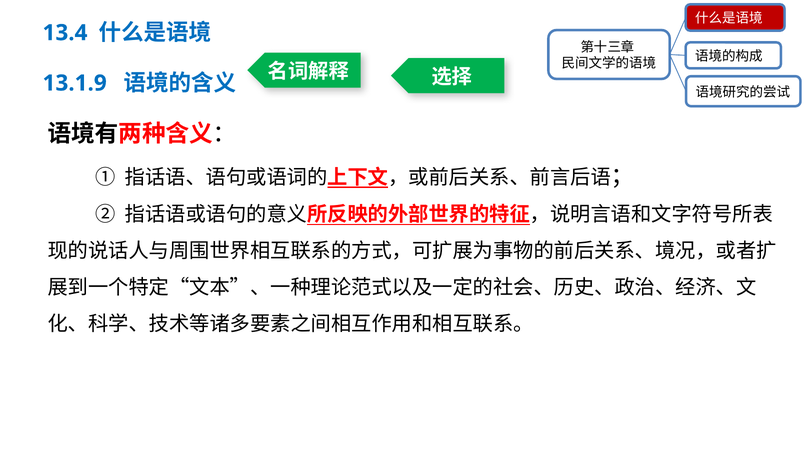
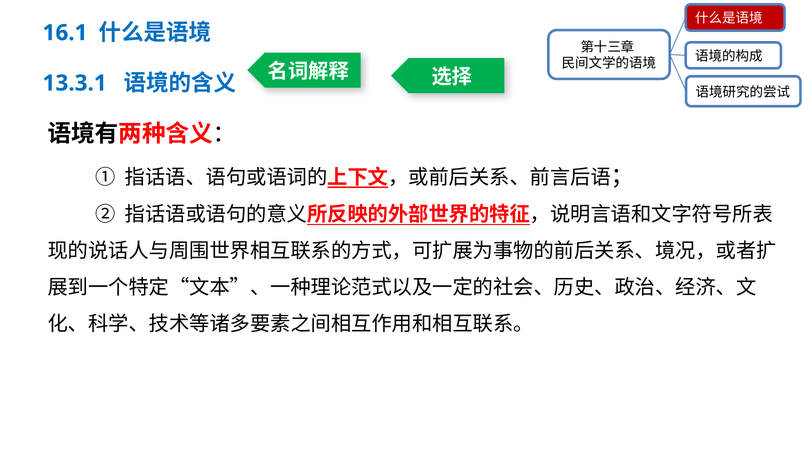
13.4: 13.4 -> 16.1
13.1.9: 13.1.9 -> 13.3.1
